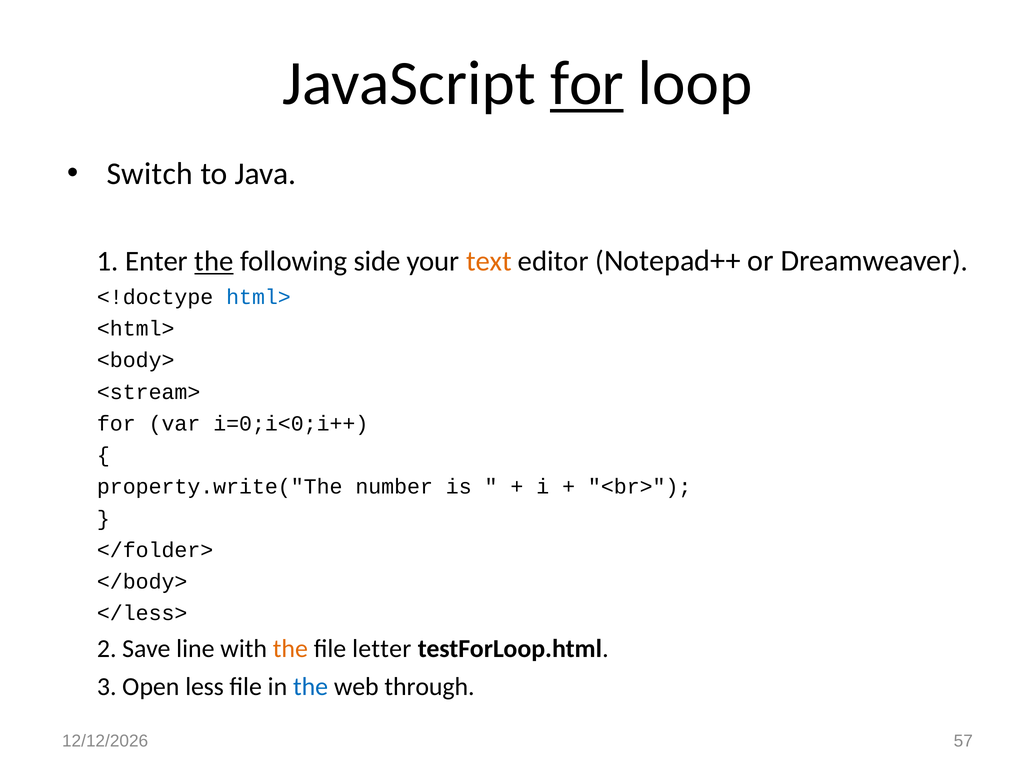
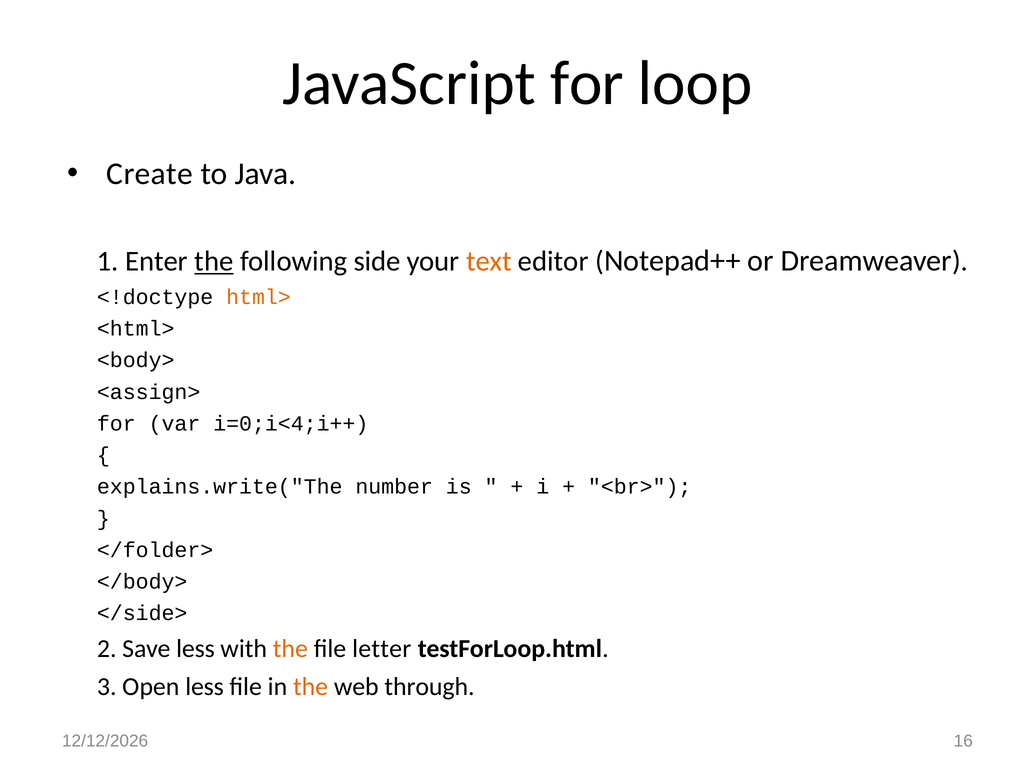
for at (587, 84) underline: present -> none
Switch: Switch -> Create
html> colour: blue -> orange
<stream>: <stream> -> <assign>
i=0;i<0;i++: i=0;i<0;i++ -> i=0;i<4;i++
property.write("The: property.write("The -> explains.write("The
</less>: </less> -> </side>
Save line: line -> less
the at (311, 687) colour: blue -> orange
57: 57 -> 16
